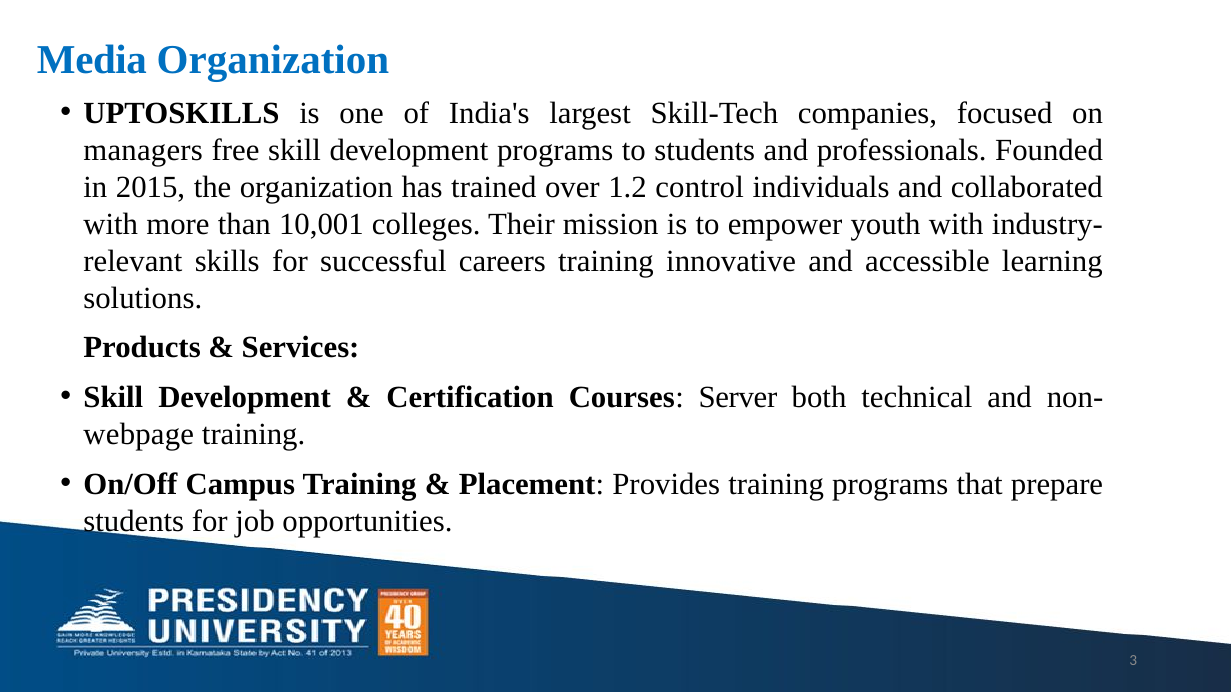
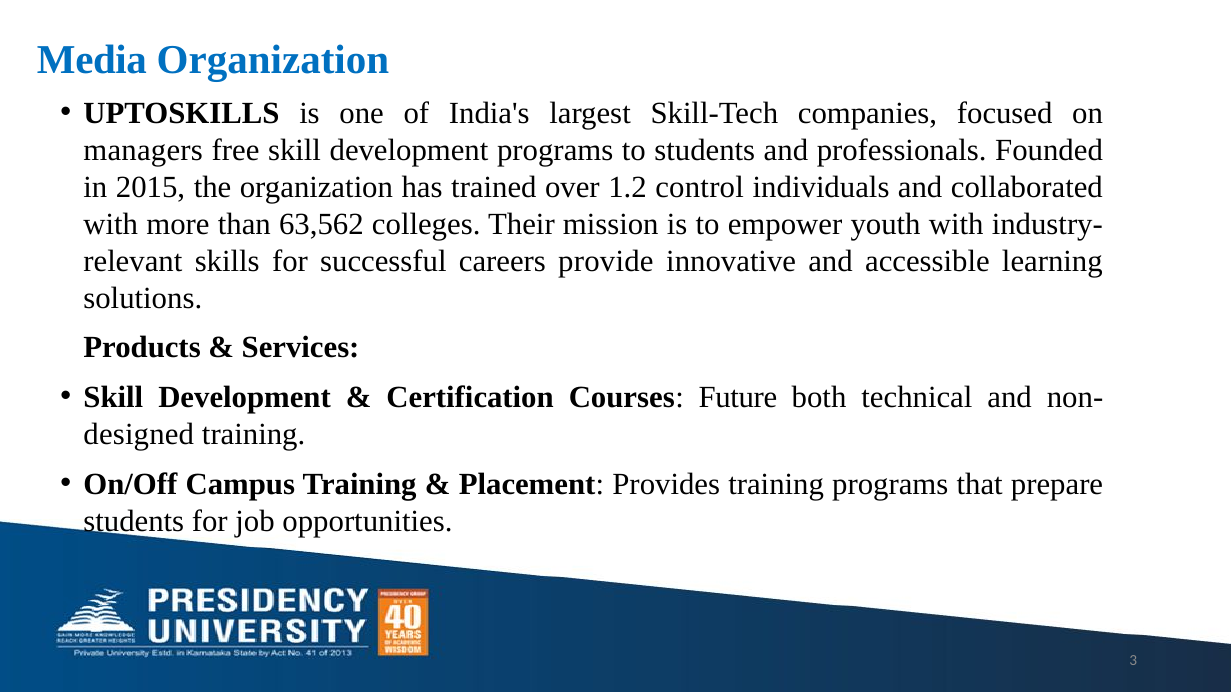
10,001: 10,001 -> 63,562
careers training: training -> provide
Server: Server -> Future
webpage: webpage -> designed
